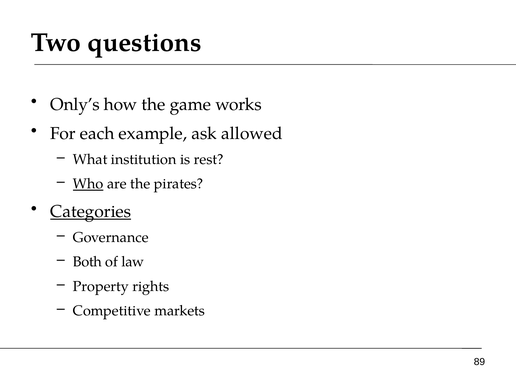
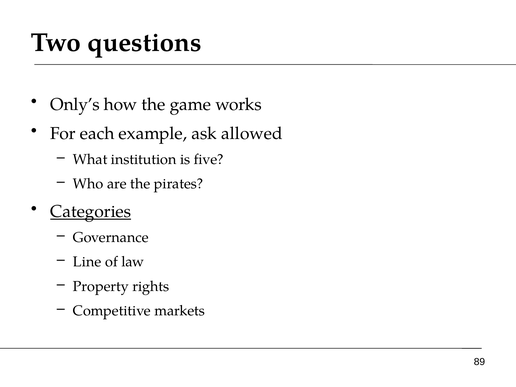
rest: rest -> five
Who underline: present -> none
Both: Both -> Line
